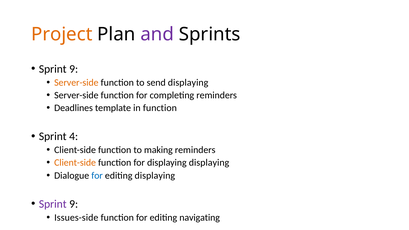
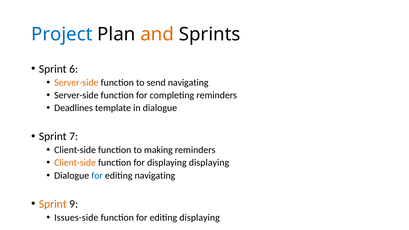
Project colour: orange -> blue
and colour: purple -> orange
9 at (74, 69): 9 -> 6
send displaying: displaying -> navigating
in function: function -> dialogue
4: 4 -> 7
editing displaying: displaying -> navigating
Sprint at (53, 204) colour: purple -> orange
editing navigating: navigating -> displaying
